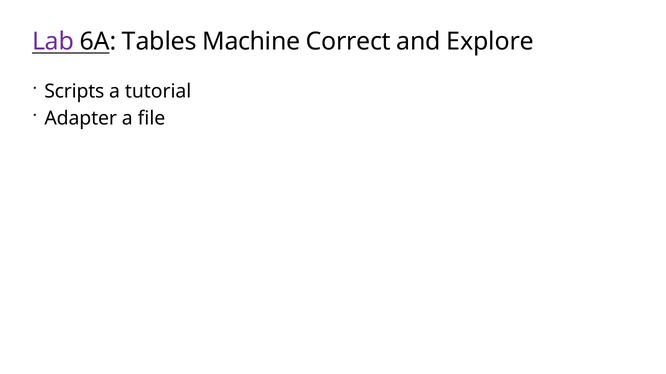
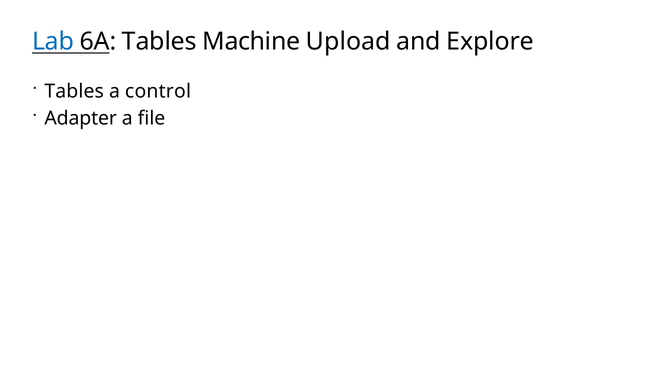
Lab colour: purple -> blue
Correct: Correct -> Upload
Scripts at (74, 91): Scripts -> Tables
tutorial: tutorial -> control
